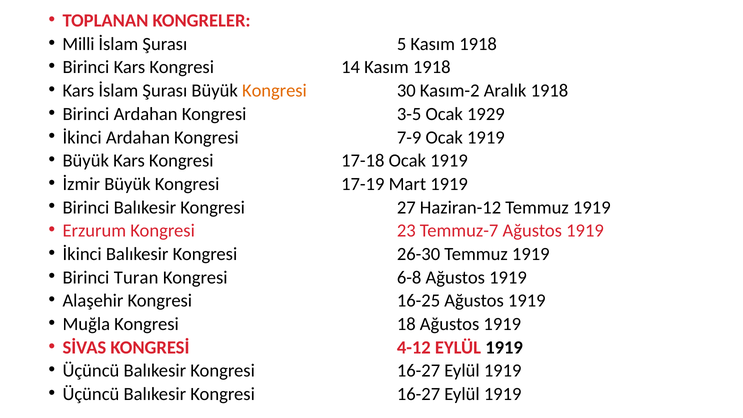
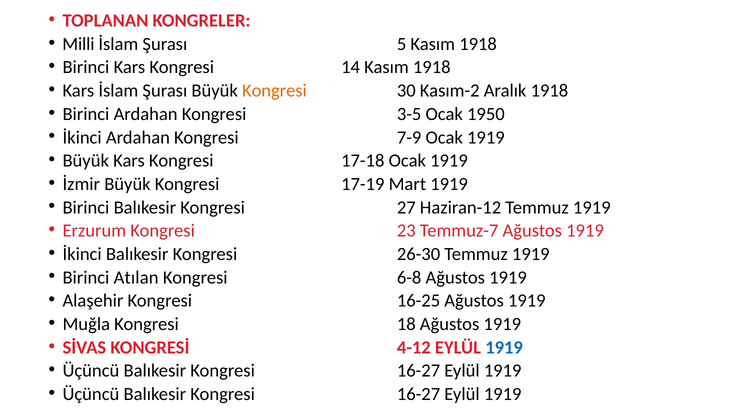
1929: 1929 -> 1950
Turan: Turan -> Atılan
1919 at (504, 347) colour: black -> blue
